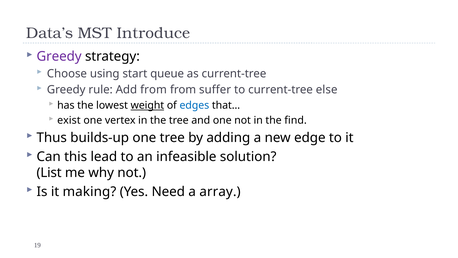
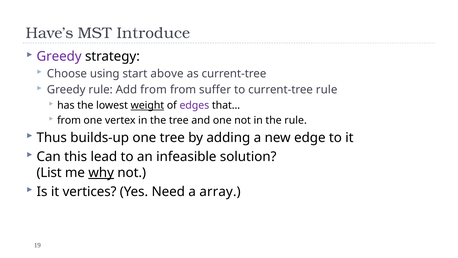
Data’s: Data’s -> Have’s
queue: queue -> above
current-tree else: else -> rule
edges colour: blue -> purple
exist at (69, 120): exist -> from
the find: find -> rule
why underline: none -> present
making: making -> vertices
